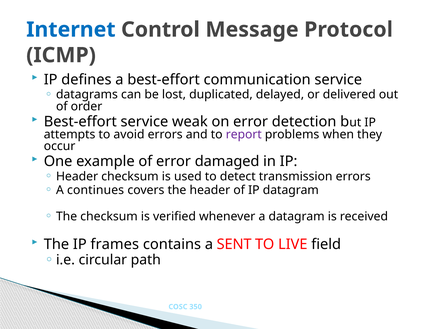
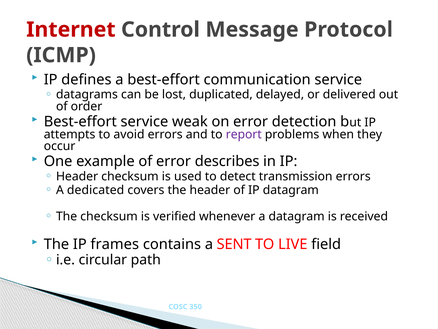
Internet colour: blue -> red
damaged: damaged -> describes
continues: continues -> dedicated
